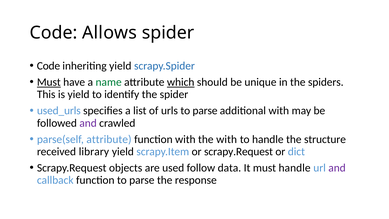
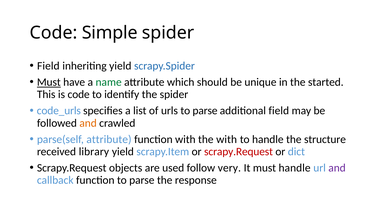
Allows: Allows -> Simple
Code at (48, 66): Code -> Field
which underline: present -> none
spiders: spiders -> started
is yield: yield -> code
used_urls: used_urls -> code_urls
additional with: with -> field
and at (88, 123) colour: purple -> orange
scrapy.Request at (239, 151) colour: black -> red
data: data -> very
